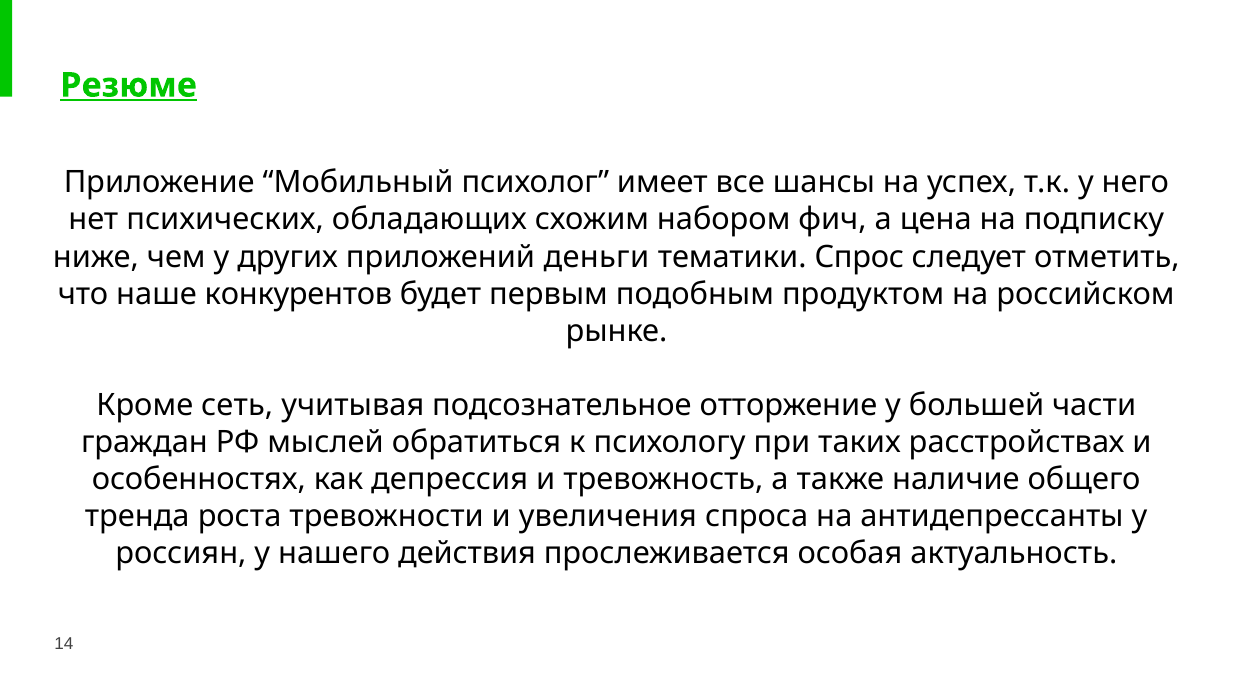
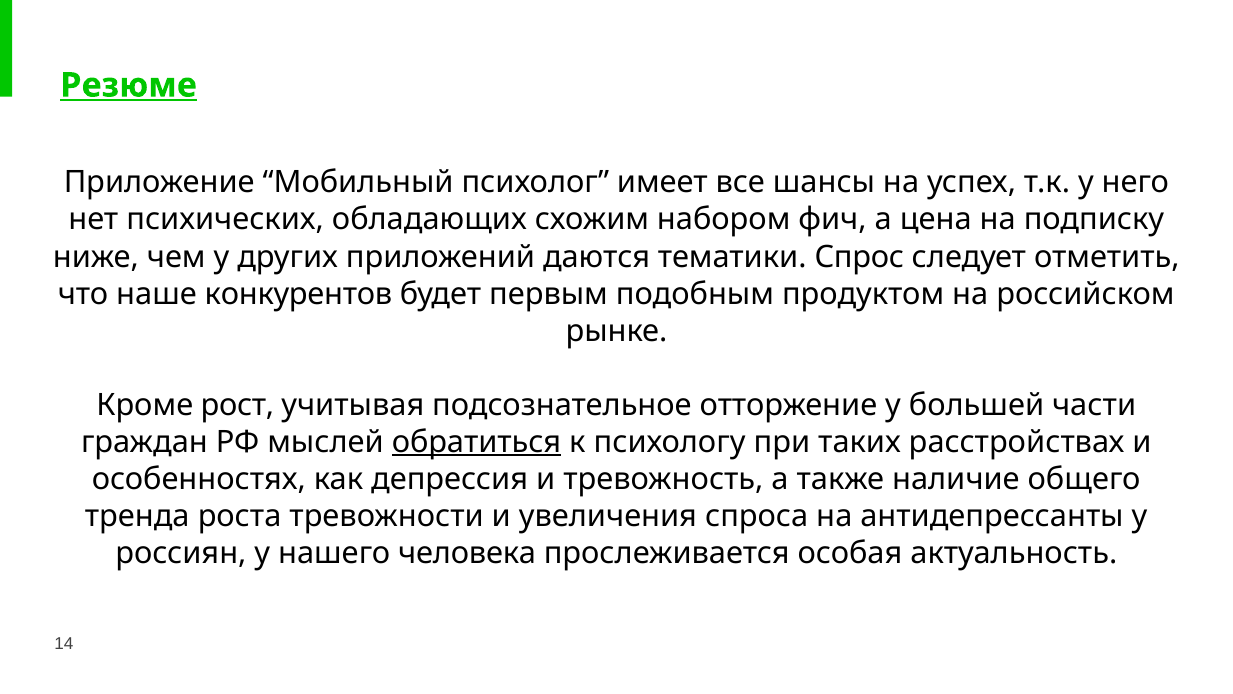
деньги: деньги -> даются
сеть: сеть -> рост
обратиться underline: none -> present
действия: действия -> человека
